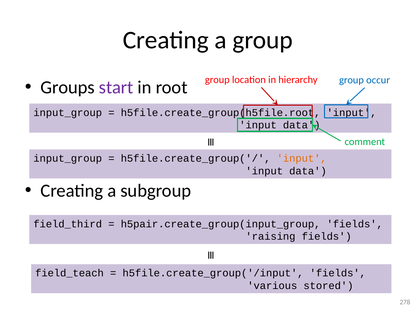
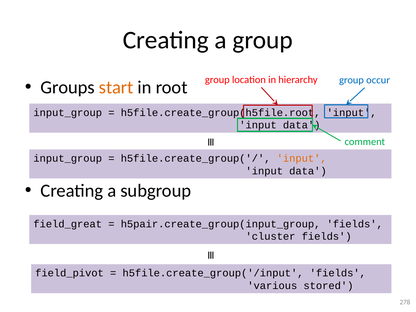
start colour: purple -> orange
field_third: field_third -> field_great
raising: raising -> cluster
field_teach: field_teach -> field_pivot
